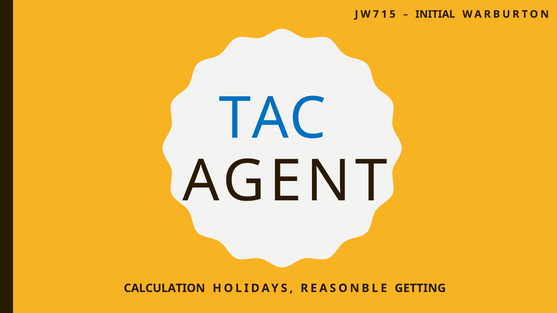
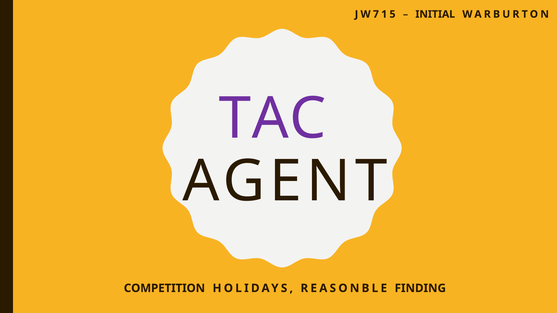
TAC colour: blue -> purple
CALCULATION: CALCULATION -> COMPETITION
GETTING: GETTING -> FINDING
